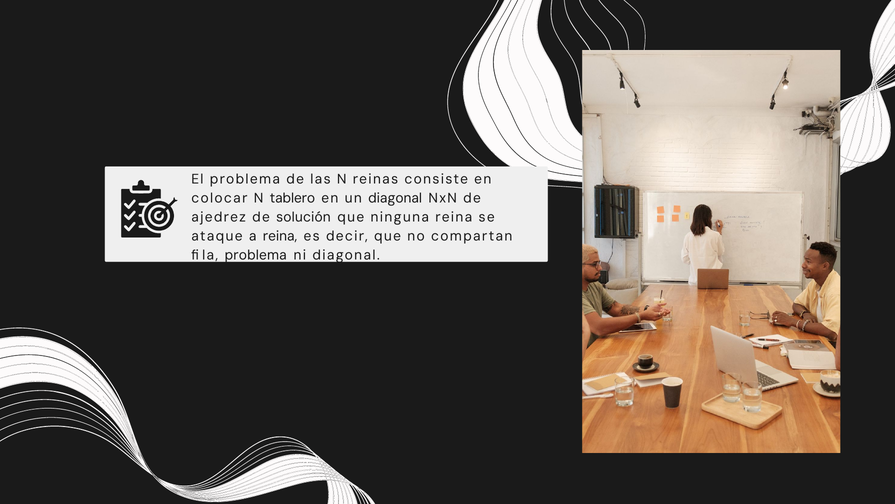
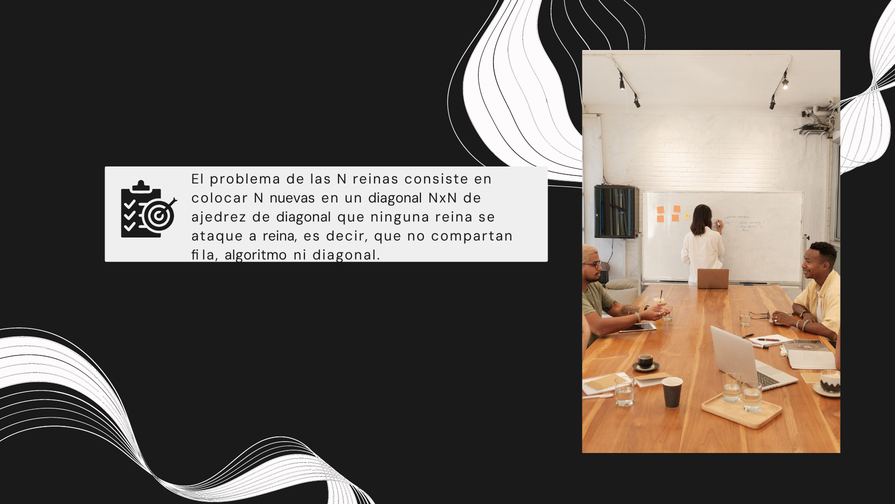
tablero: tablero -> nuevas
de solución: solución -> diagonal
fila problema: problema -> algoritmo
